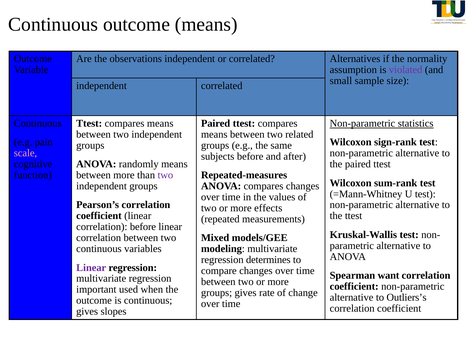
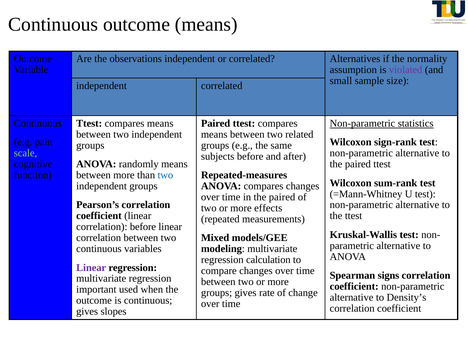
scale colour: pink -> light green
two at (165, 175) colour: purple -> blue
in the values: values -> paired
determines: determines -> calculation
want: want -> signs
Outliers’s: Outliers’s -> Density’s
